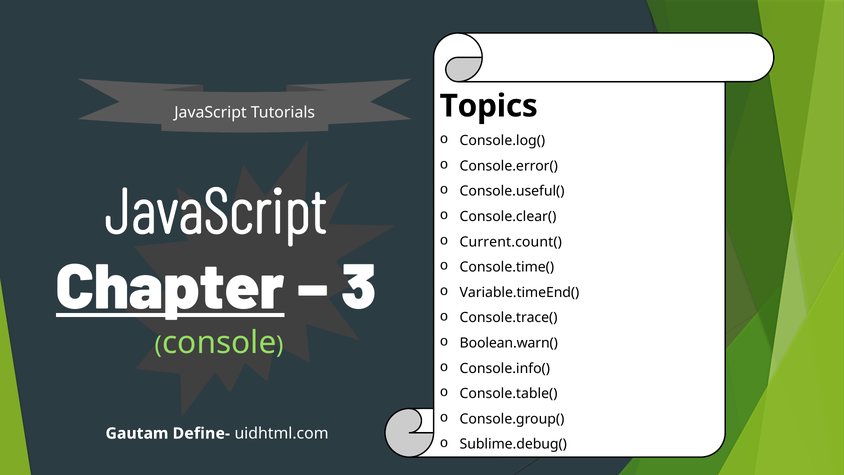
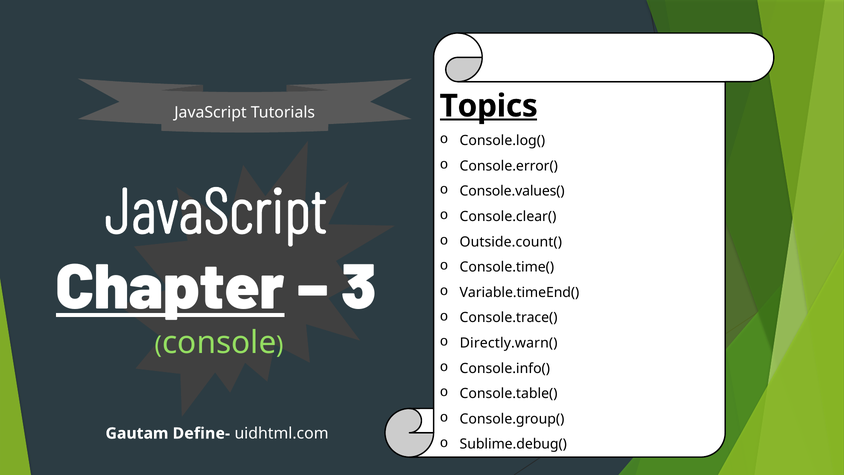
Topics underline: none -> present
Console.useful(: Console.useful( -> Console.values(
Current.count(: Current.count( -> Outside.count(
Boolean.warn(: Boolean.warn( -> Directly.warn(
